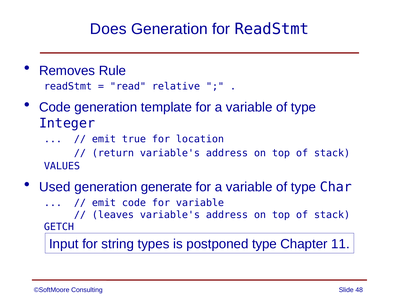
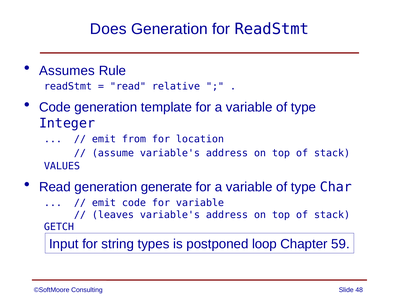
Removes: Removes -> Assumes
true: true -> from
return: return -> assume
Used at (55, 187): Used -> Read
postponed type: type -> loop
11: 11 -> 59
